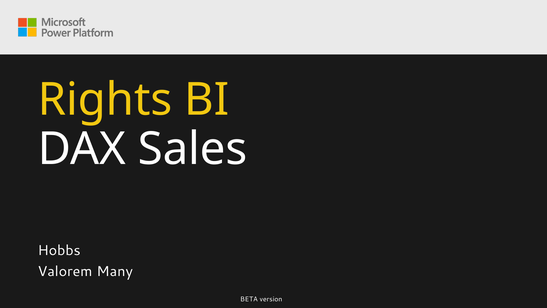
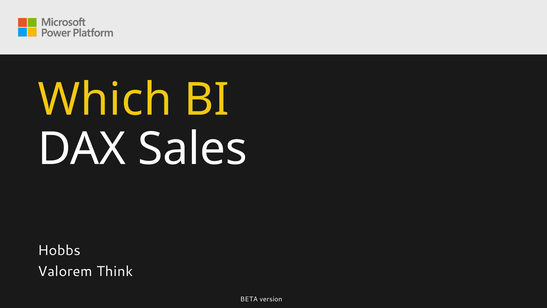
Rights: Rights -> Which
Many: Many -> Think
